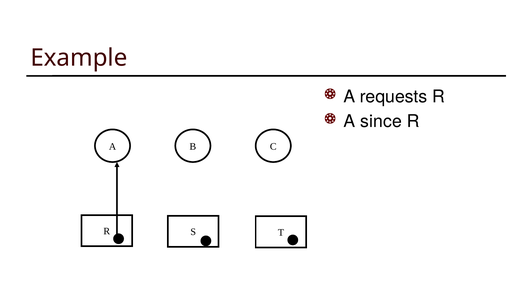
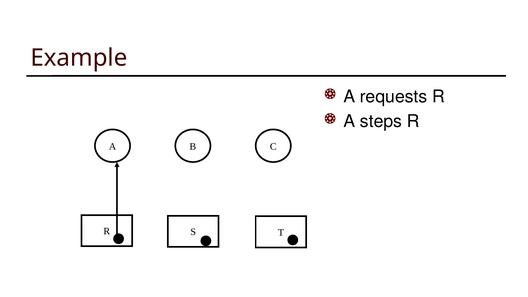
since: since -> steps
